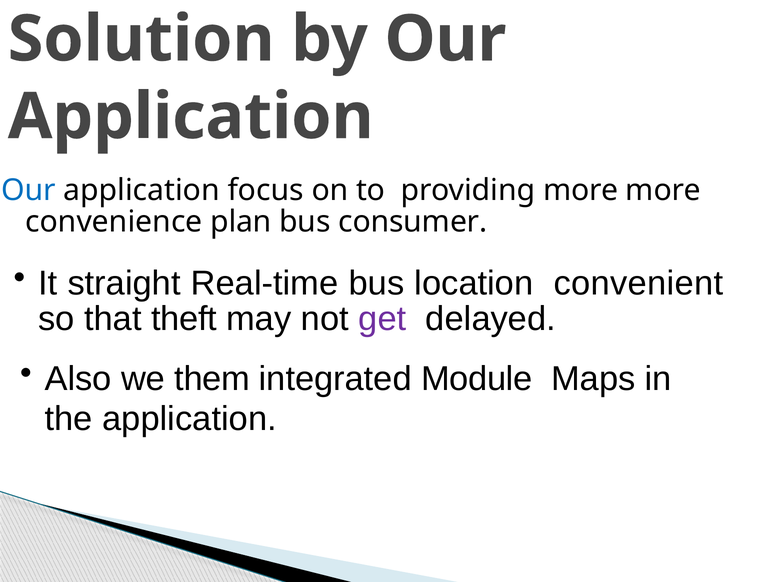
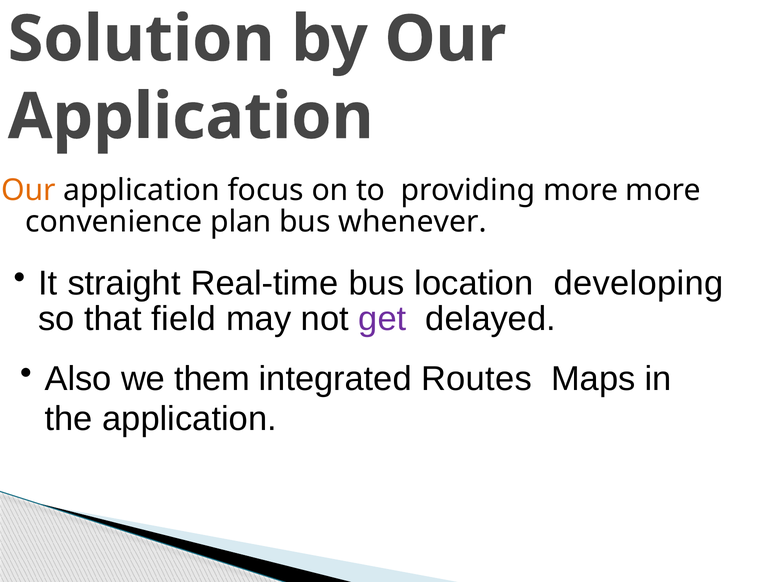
Our at (28, 191) colour: blue -> orange
consumer: consumer -> whenever
convenient: convenient -> developing
theft: theft -> field
Module: Module -> Routes
